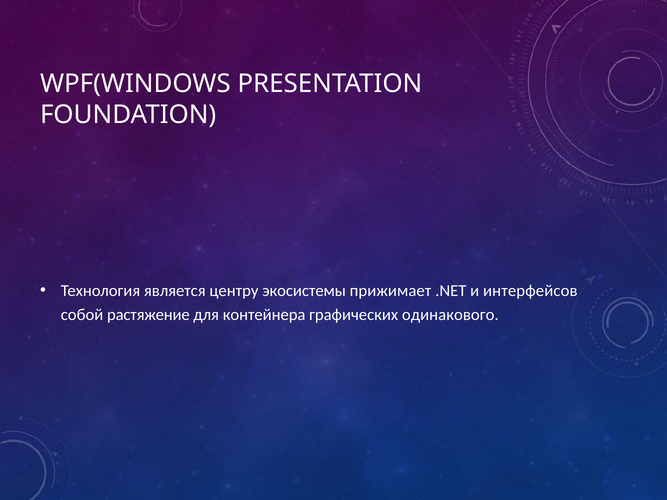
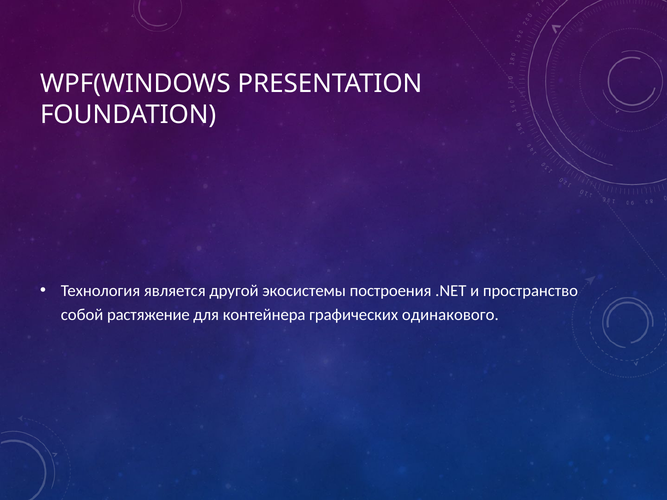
центру: центру -> другой
прижимает: прижимает -> построения
интерфейсов: интерфейсов -> пространство
